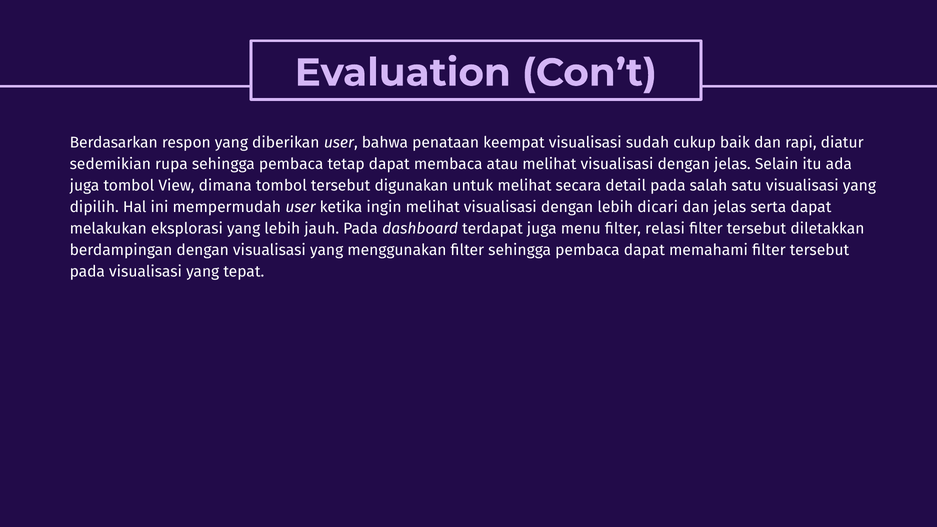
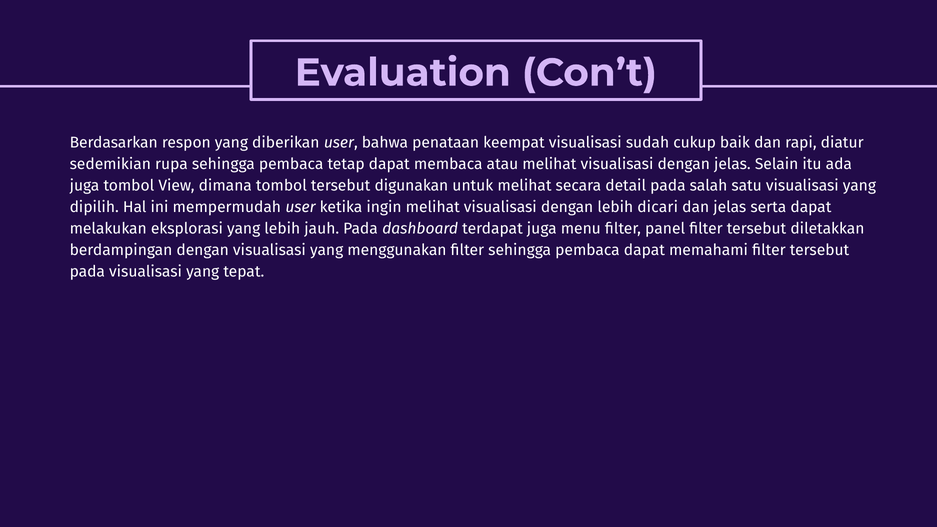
relasi: relasi -> panel
